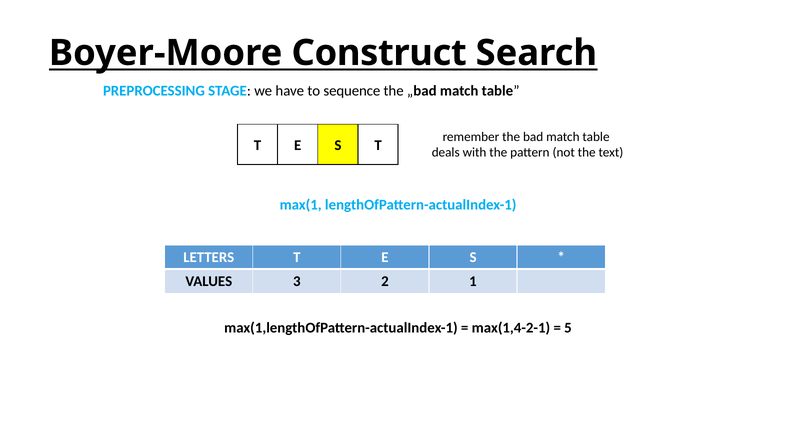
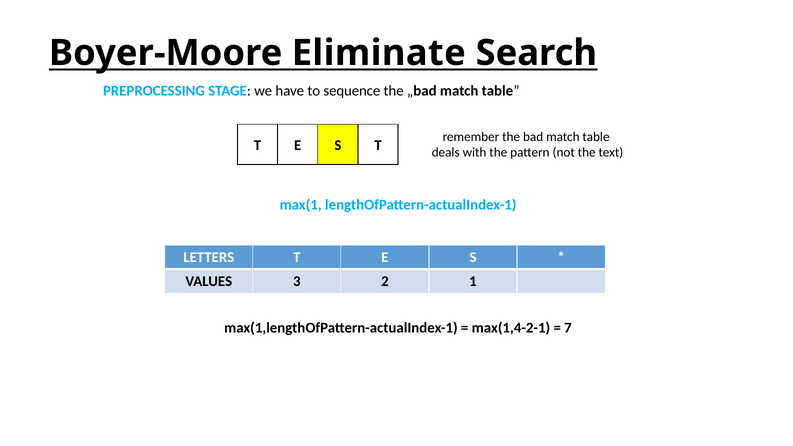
Construct: Construct -> Eliminate
5: 5 -> 7
